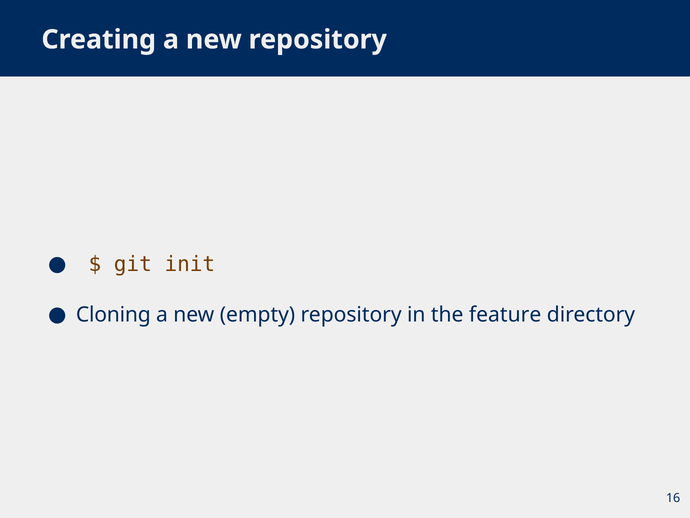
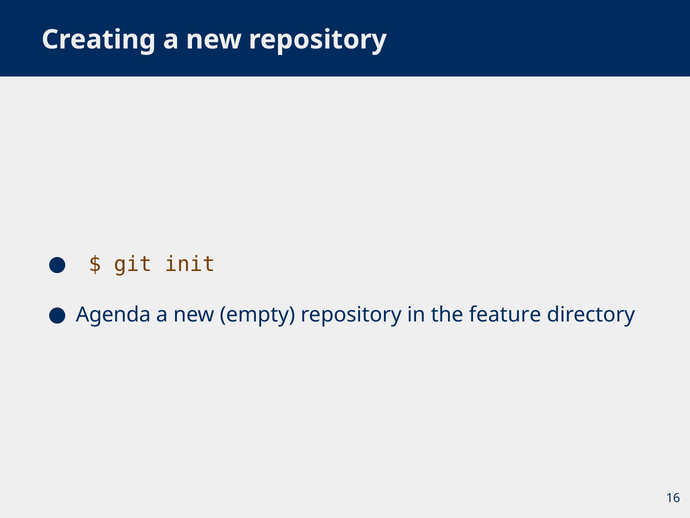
Cloning: Cloning -> Agenda
